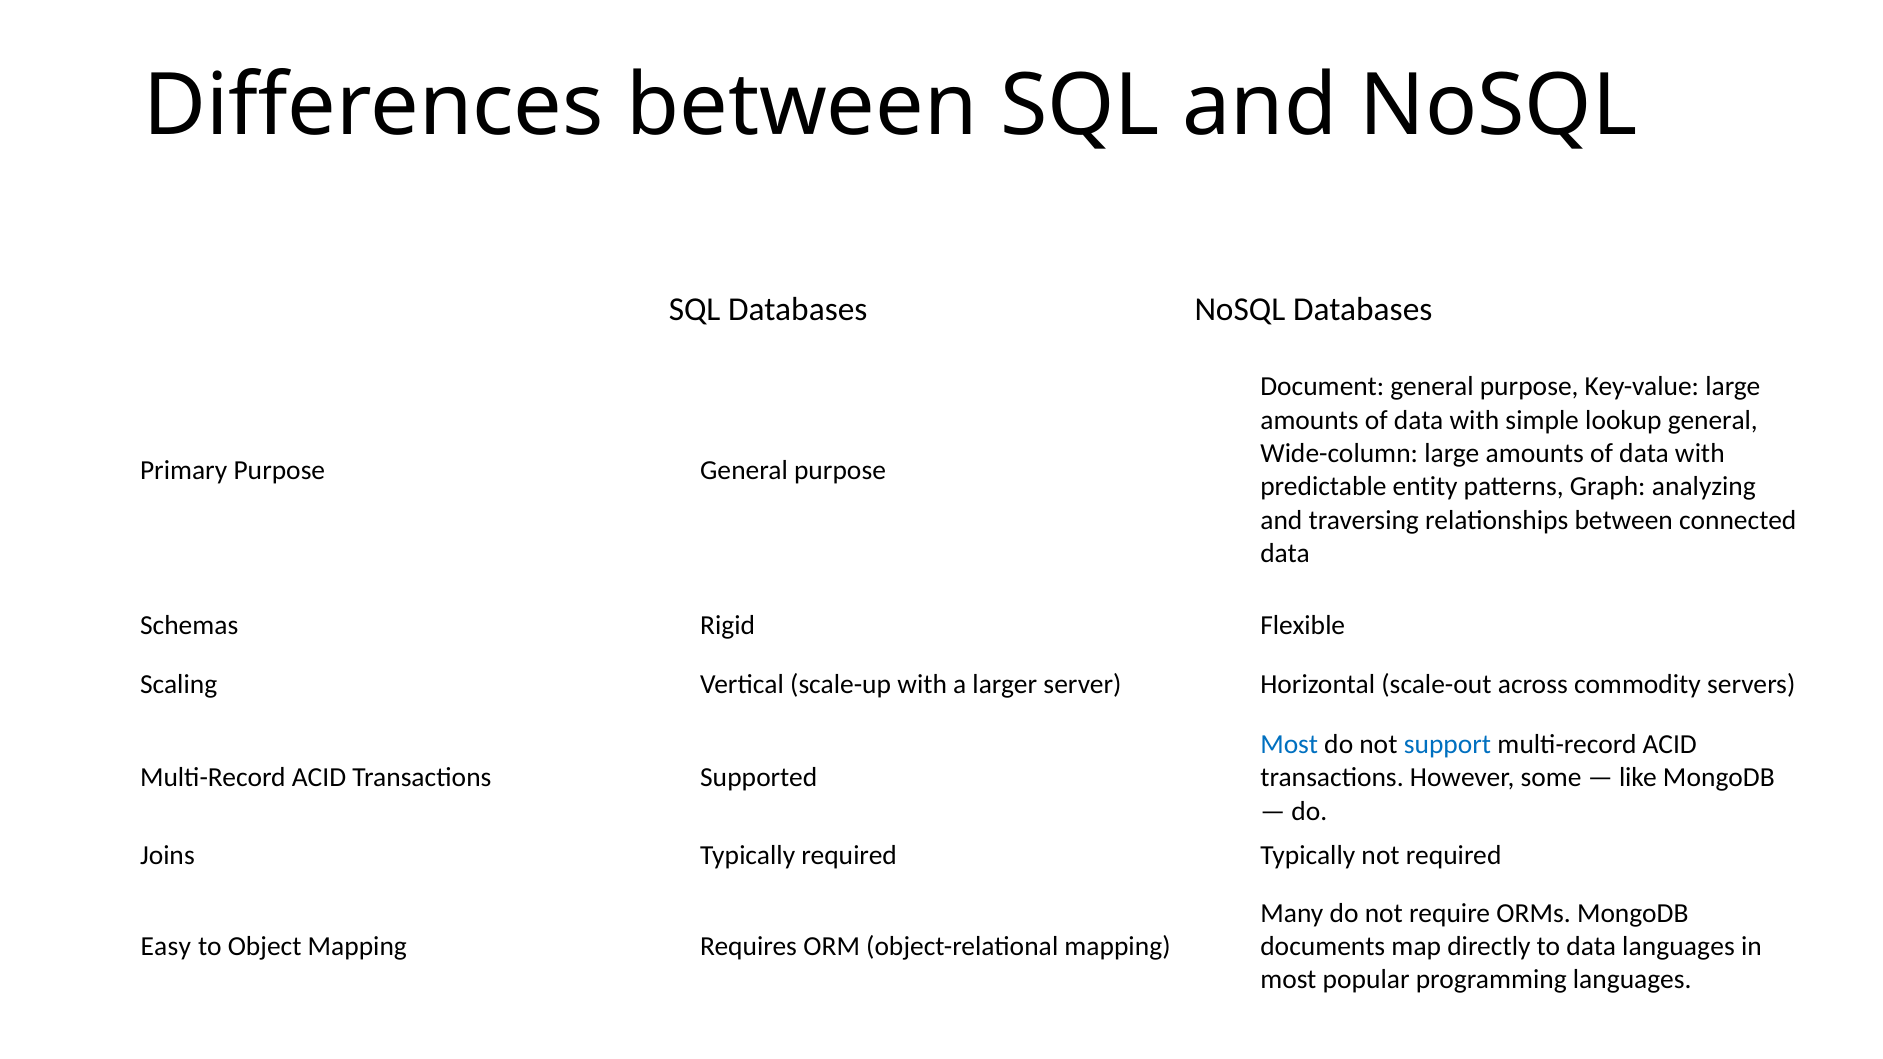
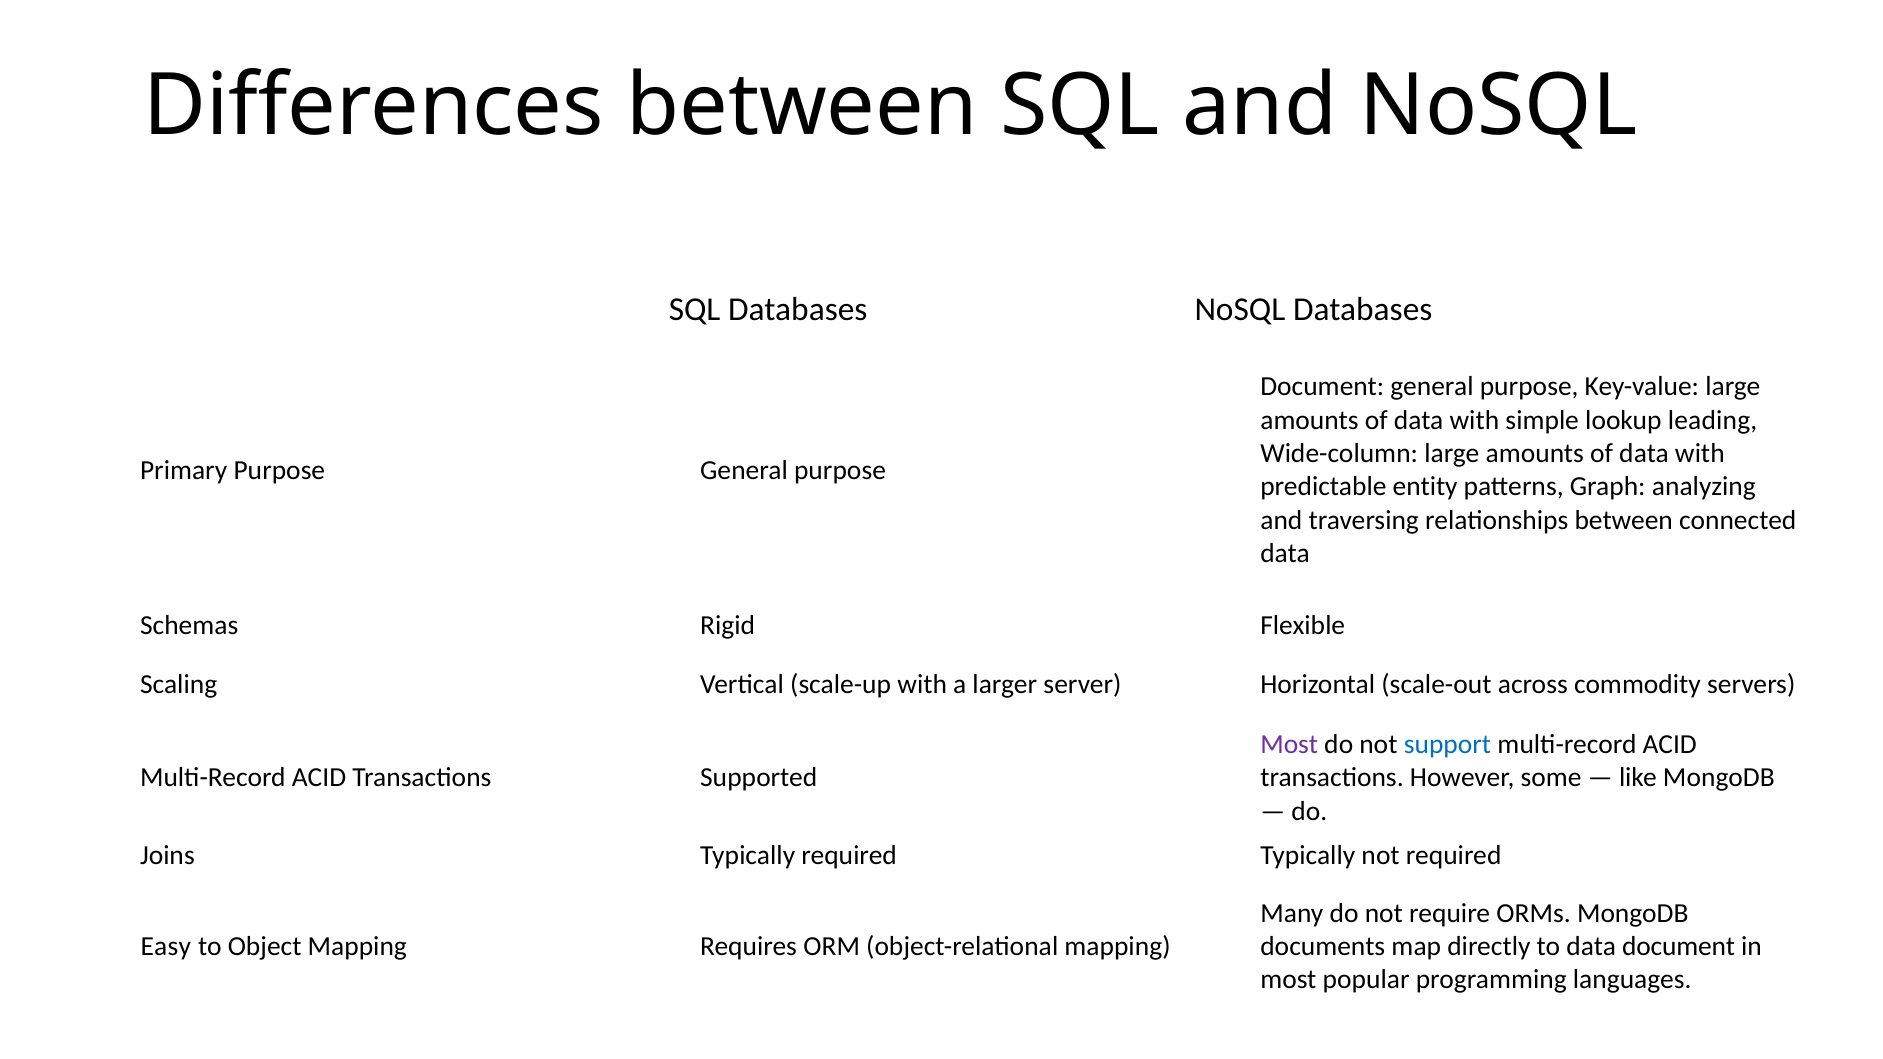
lookup general: general -> leading
Most at (1289, 744) colour: blue -> purple
data languages: languages -> document
